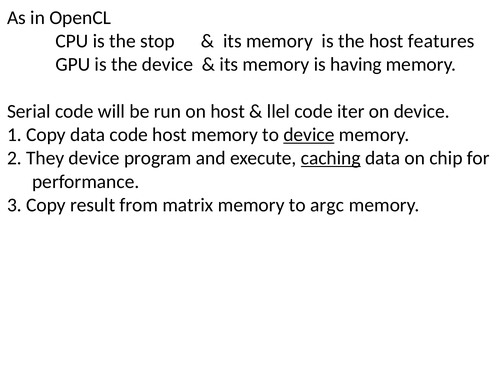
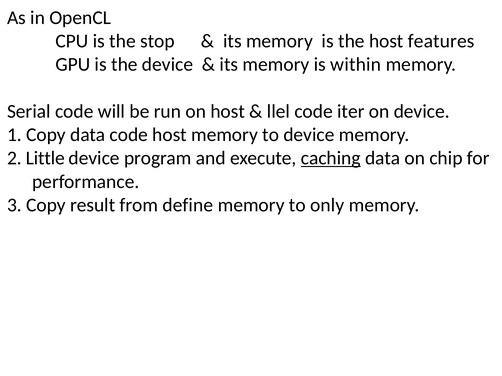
having: having -> within
device at (309, 135) underline: present -> none
They: They -> Little
matrix: matrix -> define
argc: argc -> only
